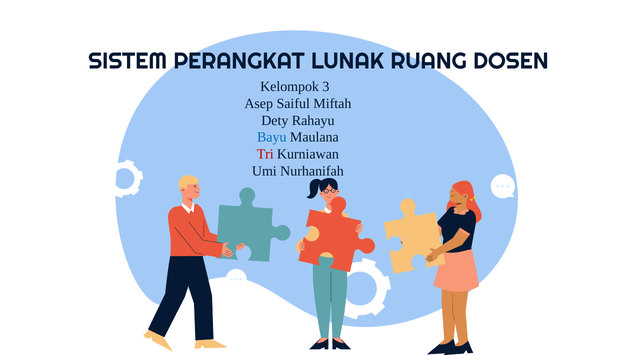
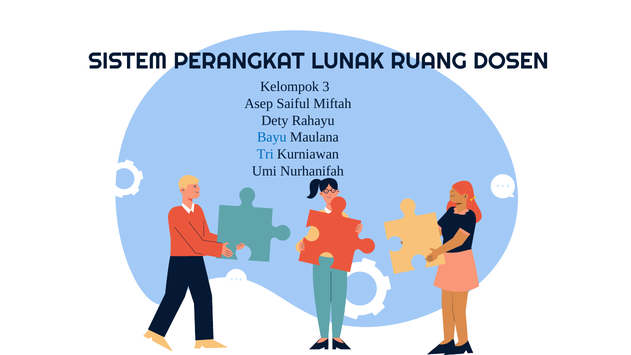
Tri colour: red -> blue
